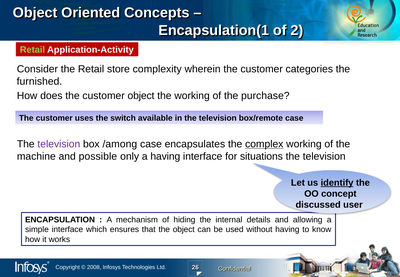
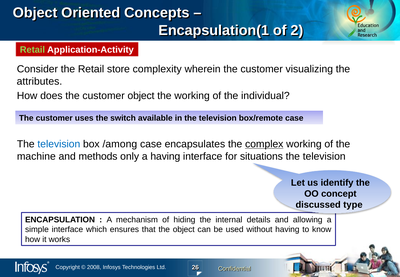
categories: categories -> visualizing
furnished: furnished -> attributes
purchase: purchase -> individual
television at (59, 144) colour: purple -> blue
possible: possible -> methods
identify underline: present -> none
user: user -> type
